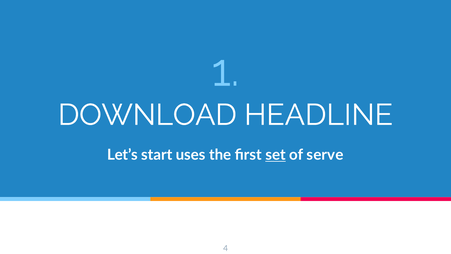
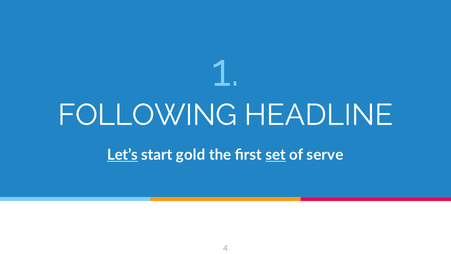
DOWNLOAD: DOWNLOAD -> FOLLOWING
Let’s underline: none -> present
uses: uses -> gold
